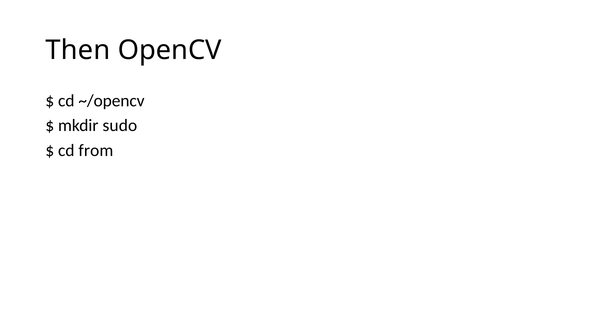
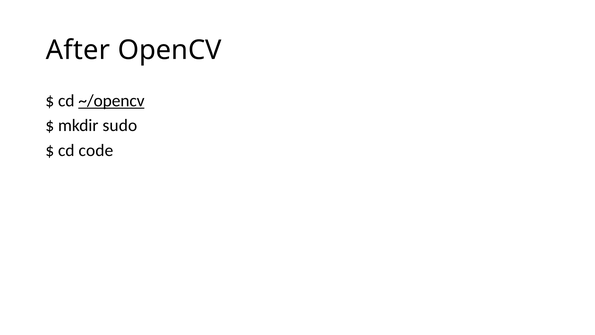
Then: Then -> After
~/opencv underline: none -> present
from: from -> code
